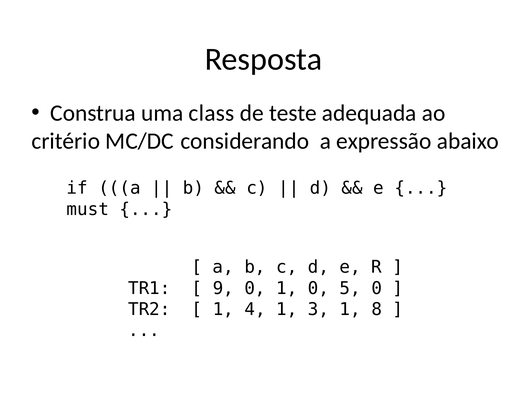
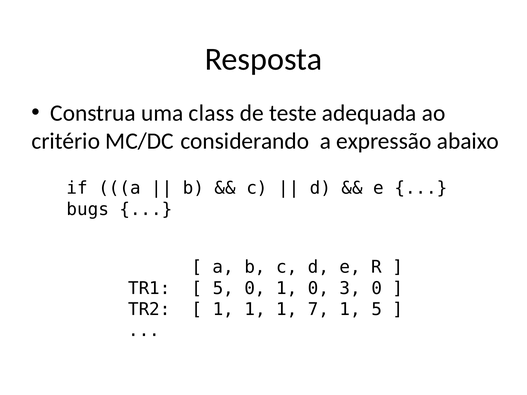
must: must -> bugs
9 at (223, 288): 9 -> 5
5: 5 -> 3
4 at (255, 310): 4 -> 1
3: 3 -> 7
1 8: 8 -> 5
